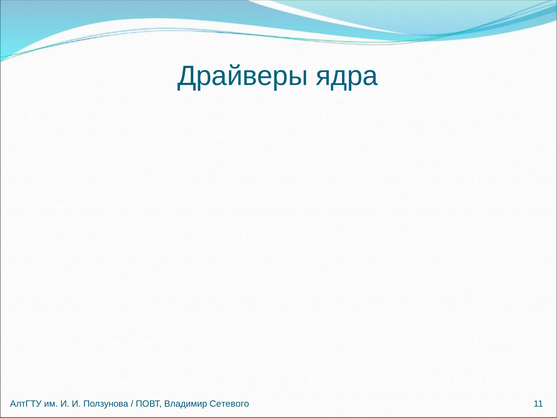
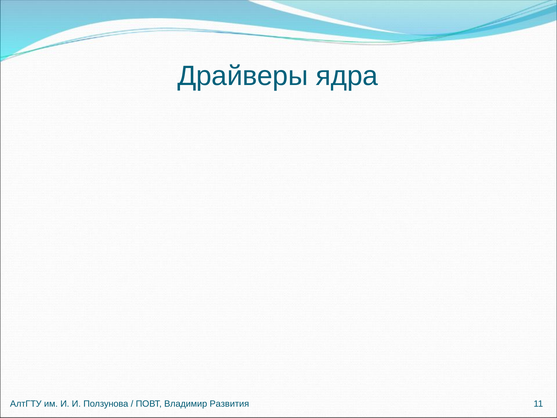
Сетевого: Сетевого -> Развития
